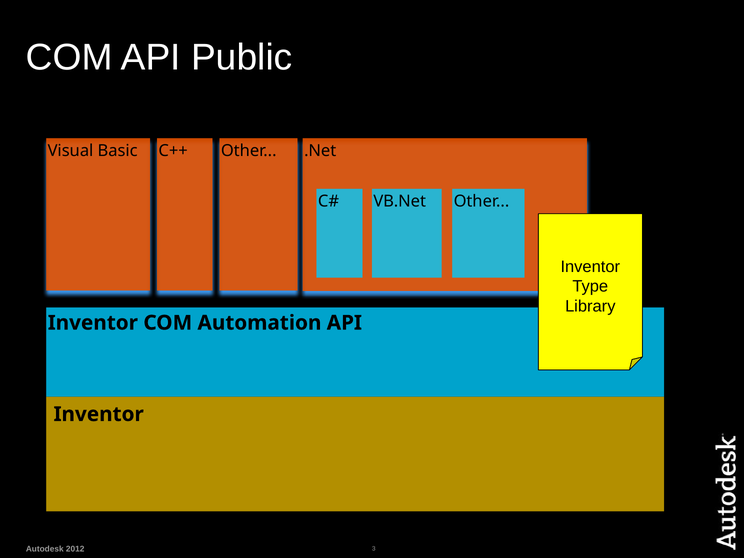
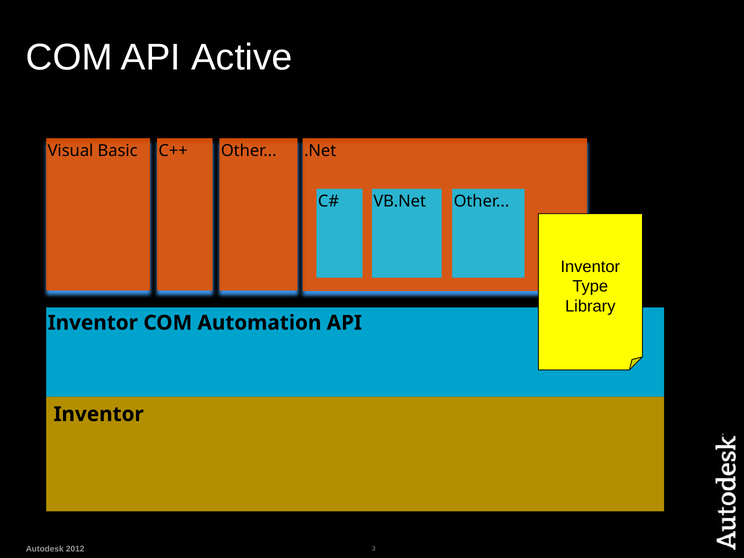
Public: Public -> Active
